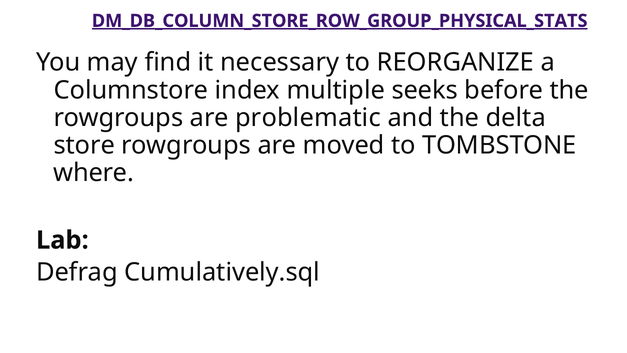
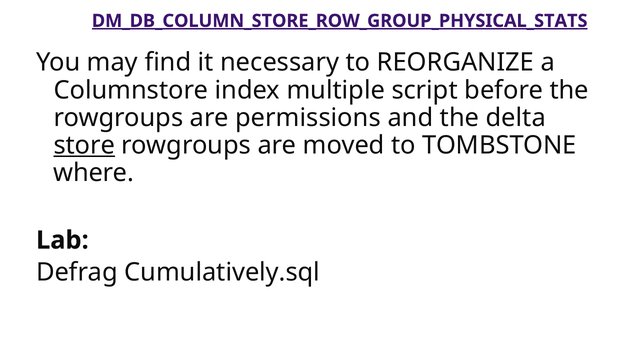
seeks: seeks -> script
problematic: problematic -> permissions
store underline: none -> present
